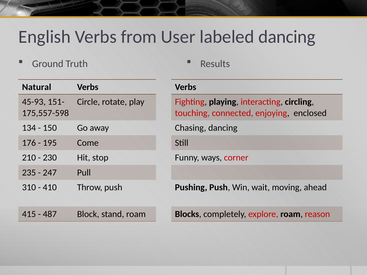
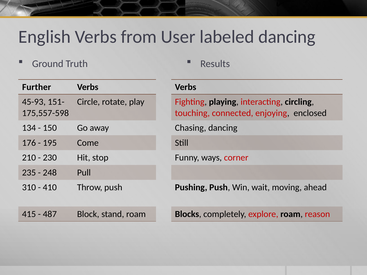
Natural: Natural -> Further
247: 247 -> 248
